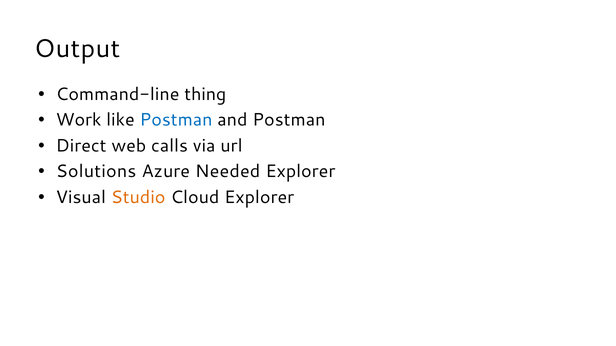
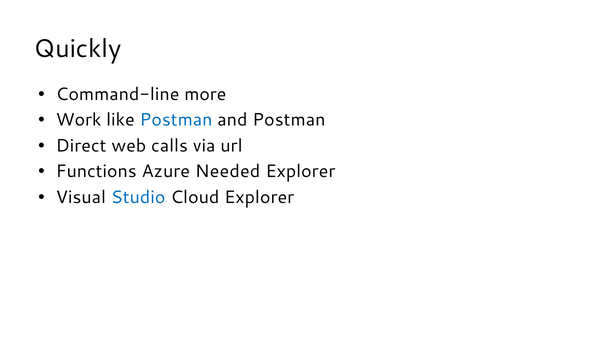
Output: Output -> Quickly
thing: thing -> more
Solutions: Solutions -> Functions
Studio colour: orange -> blue
